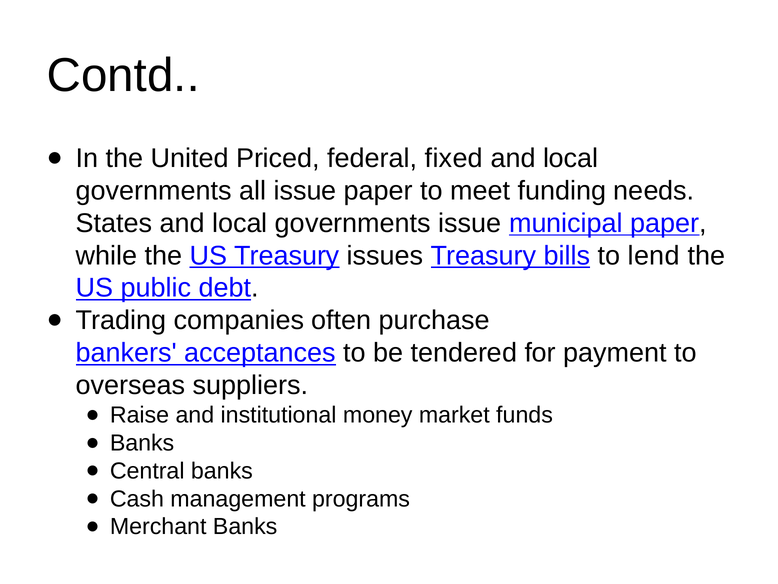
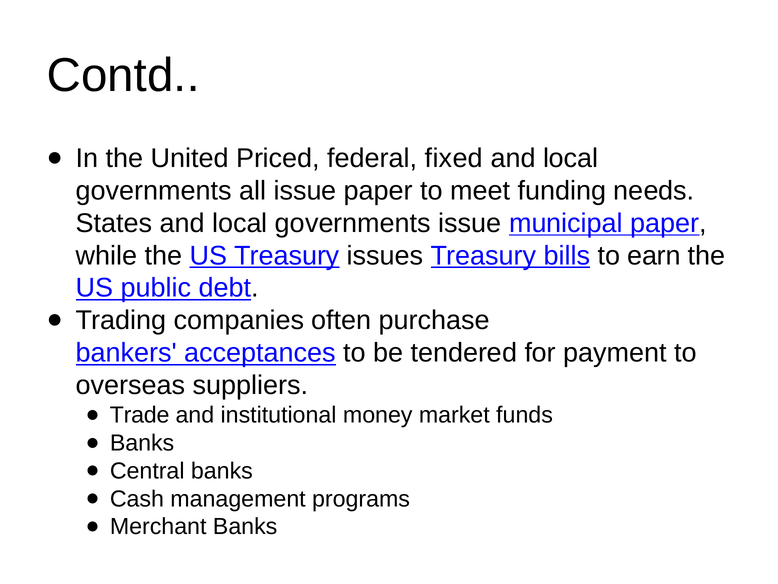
lend: lend -> earn
Raise: Raise -> Trade
